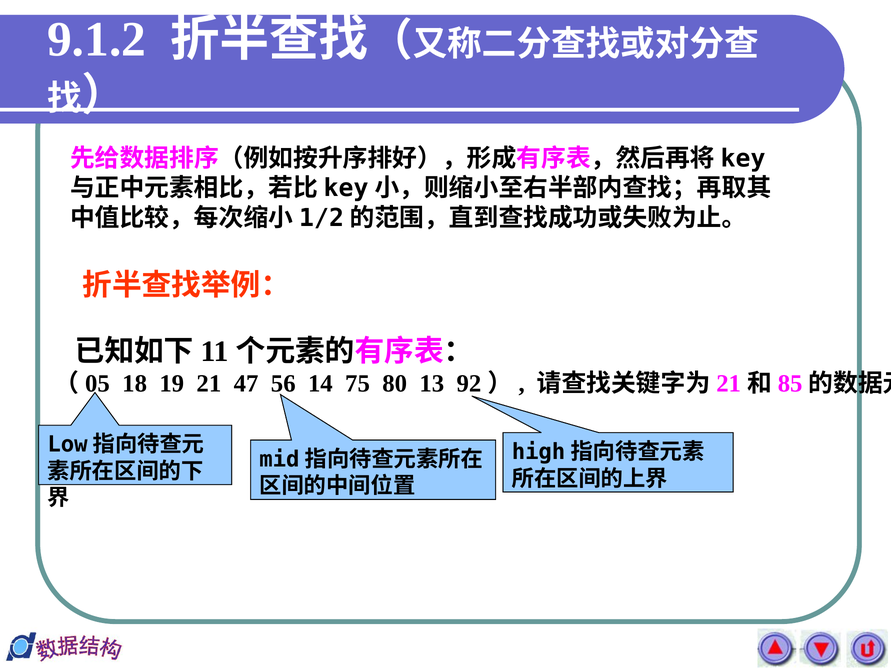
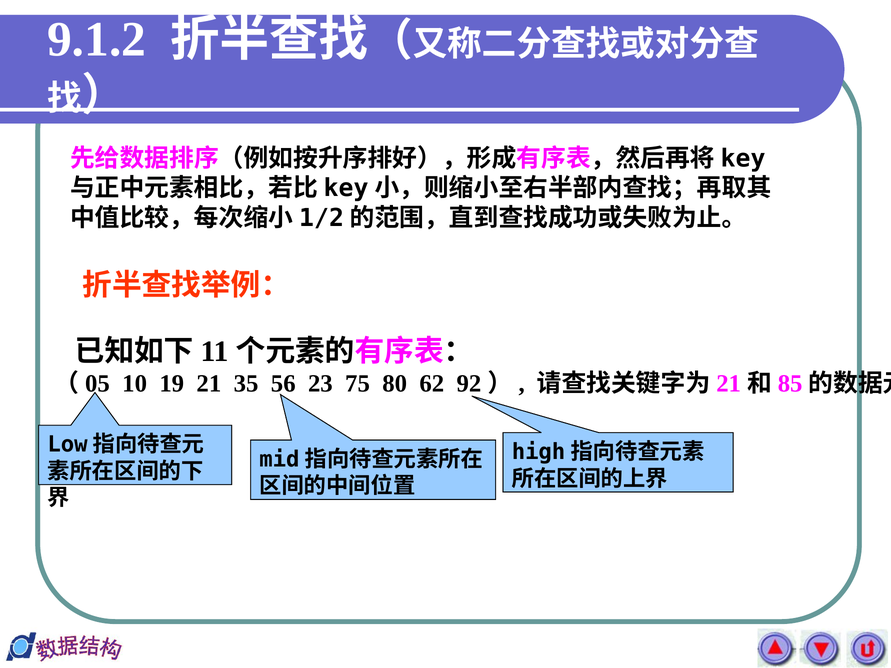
18: 18 -> 10
47: 47 -> 35
14: 14 -> 23
13: 13 -> 62
